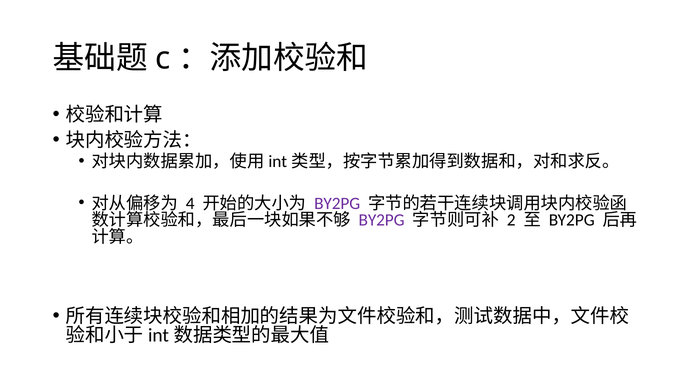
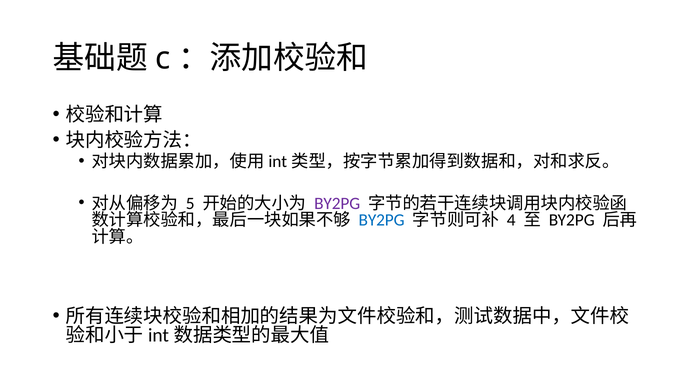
4: 4 -> 5
BY2PG at (382, 220) colour: purple -> blue
2: 2 -> 4
